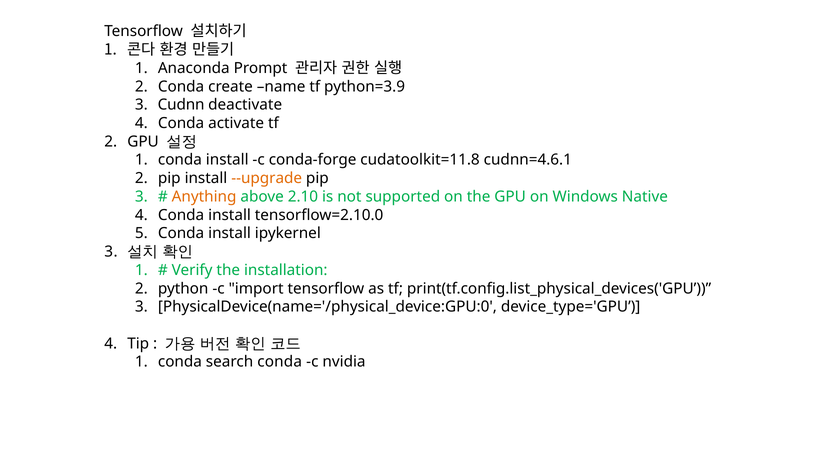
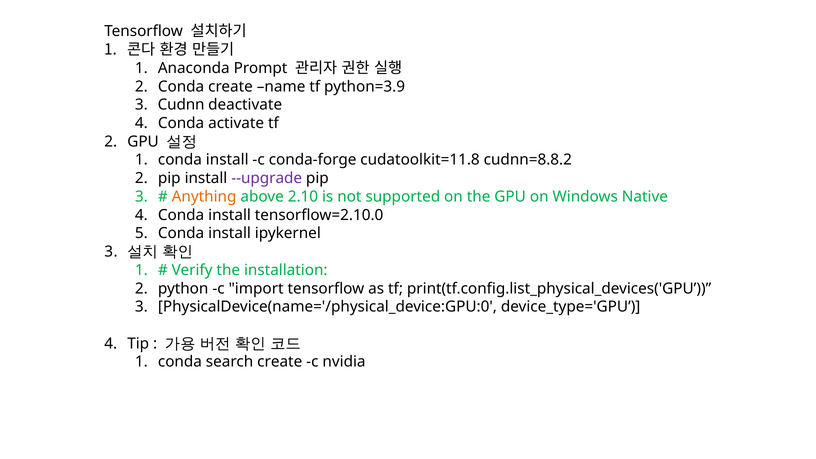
cudnn=4.6.1: cudnn=4.6.1 -> cudnn=8.8.2
--upgrade colour: orange -> purple
search conda: conda -> create
